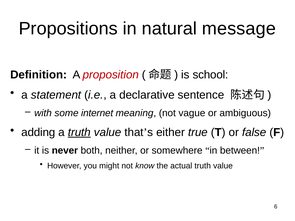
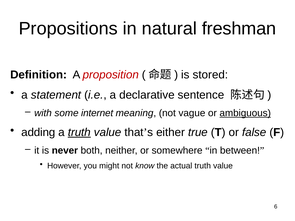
message: message -> freshman
school: school -> stored
ambiguous underline: none -> present
